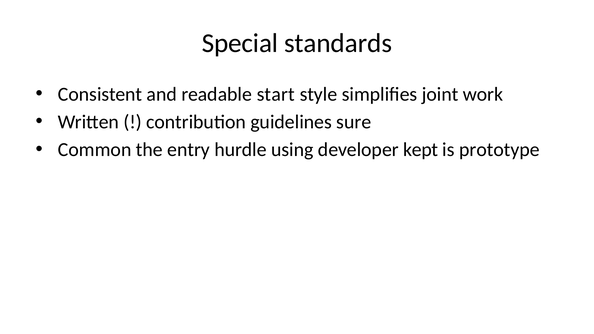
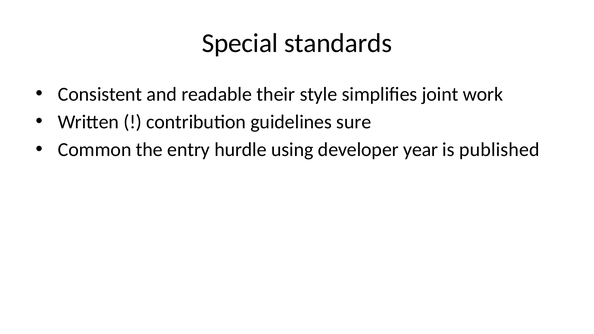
start: start -> their
kept: kept -> year
prototype: prototype -> published
